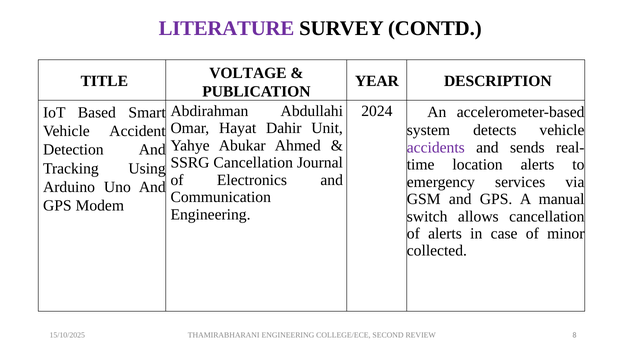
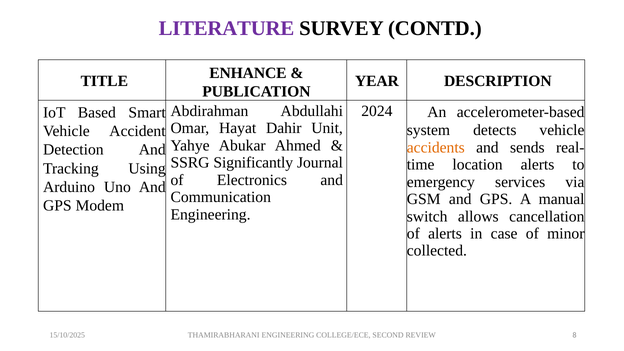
VOLTAGE: VOLTAGE -> ENHANCE
accidents colour: purple -> orange
SSRG Cancellation: Cancellation -> Significantly
